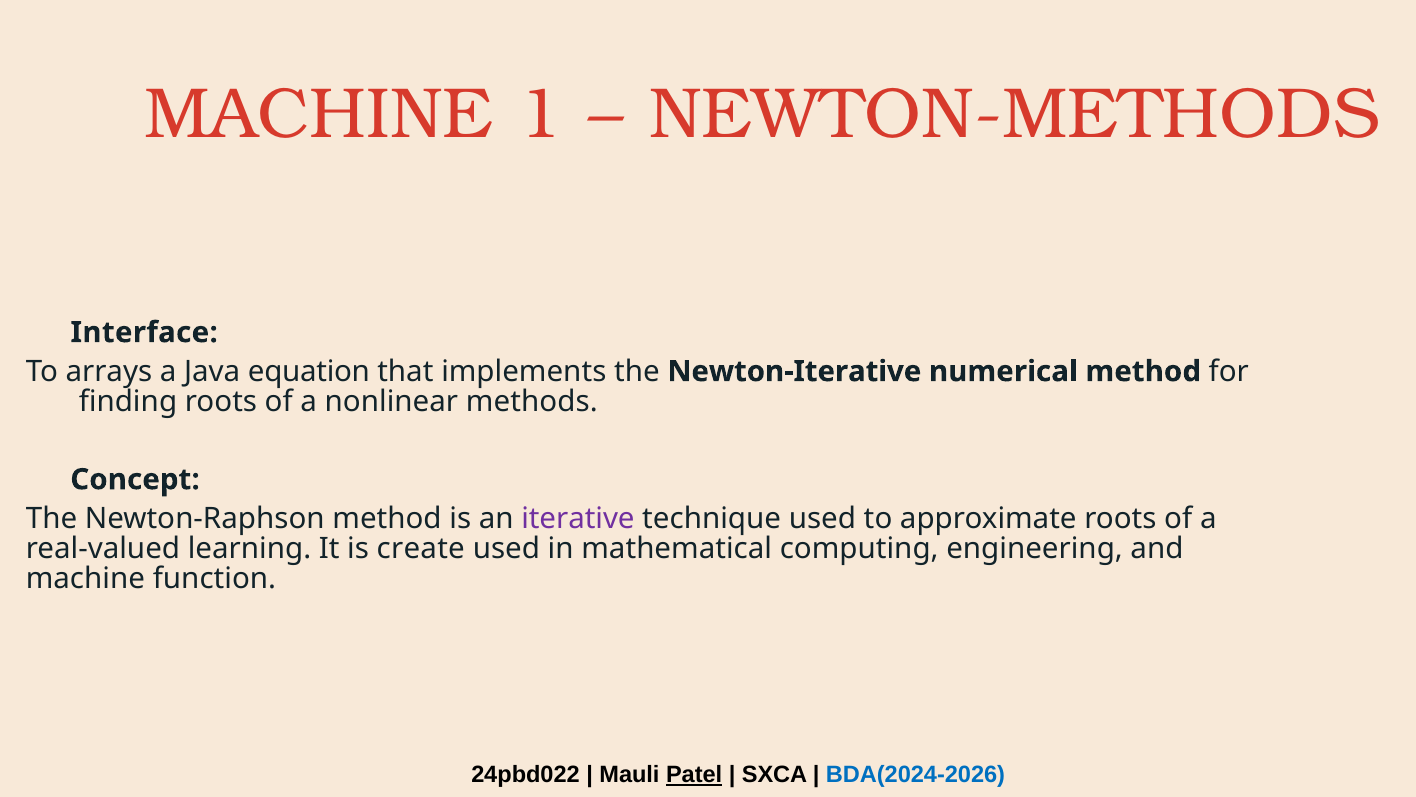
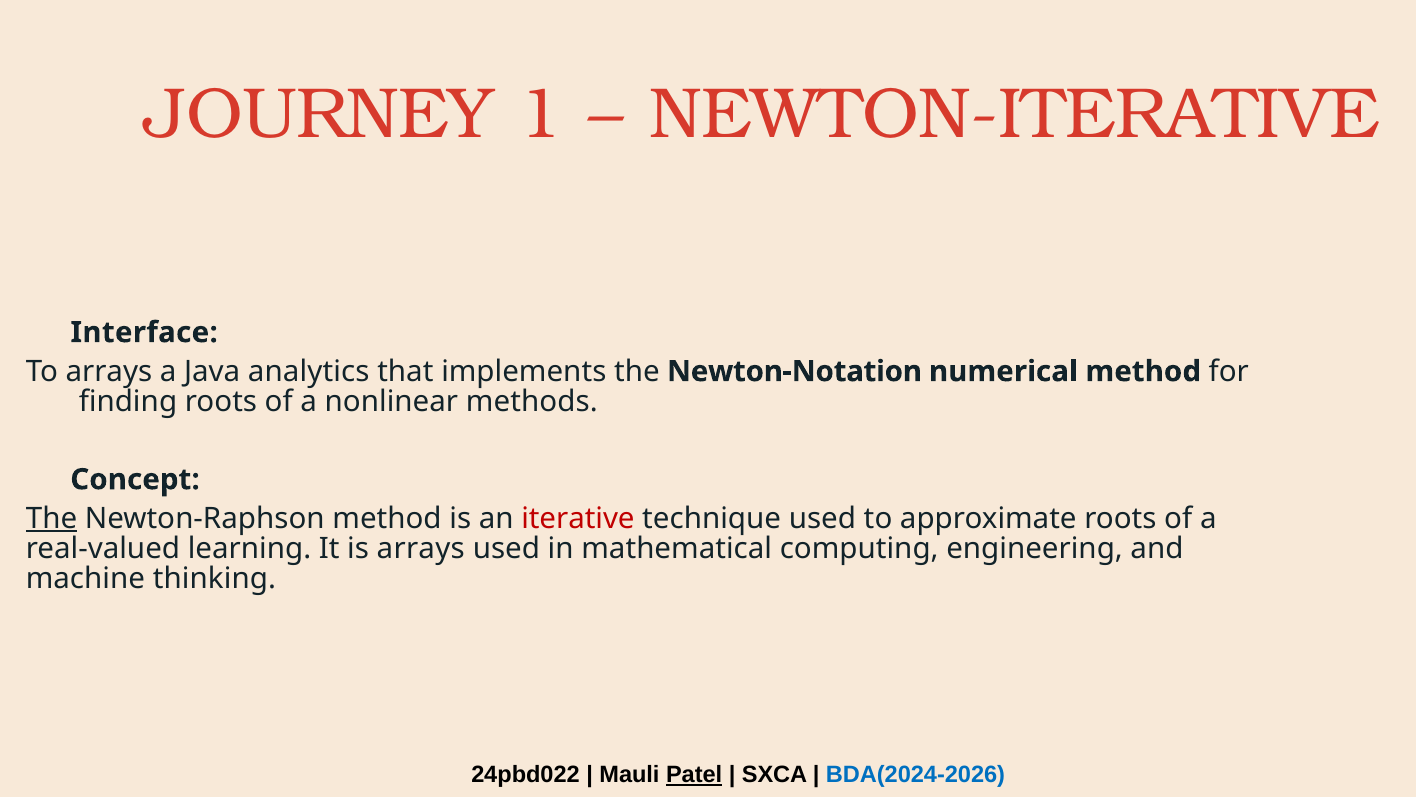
MACHINE at (319, 114): MACHINE -> JOURNEY
NEWTON-METHODS: NEWTON-METHODS -> NEWTON-ITERATIVE
equation: equation -> analytics
Newton-Iterative: Newton-Iterative -> Newton-Notation
The at (52, 518) underline: none -> present
iterative colour: purple -> red
is create: create -> arrays
function: function -> thinking
